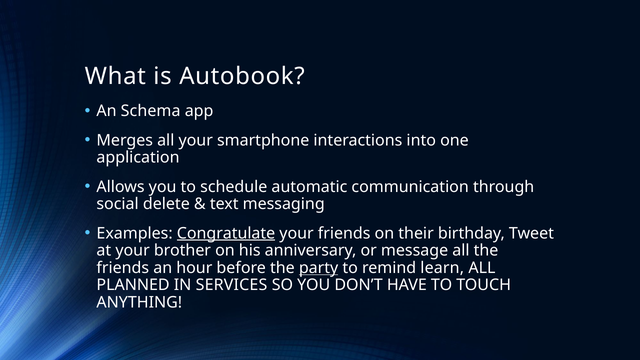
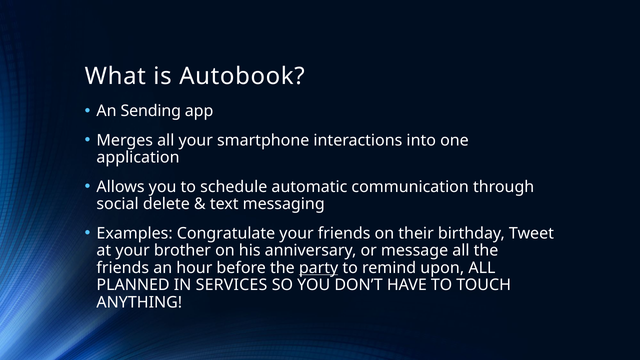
Schema: Schema -> Sending
Congratulate underline: present -> none
learn: learn -> upon
